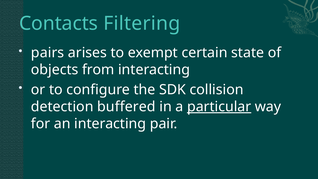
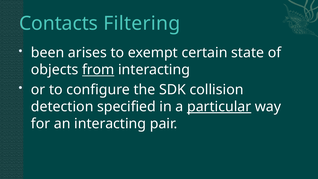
pairs: pairs -> been
from underline: none -> present
buffered: buffered -> specified
